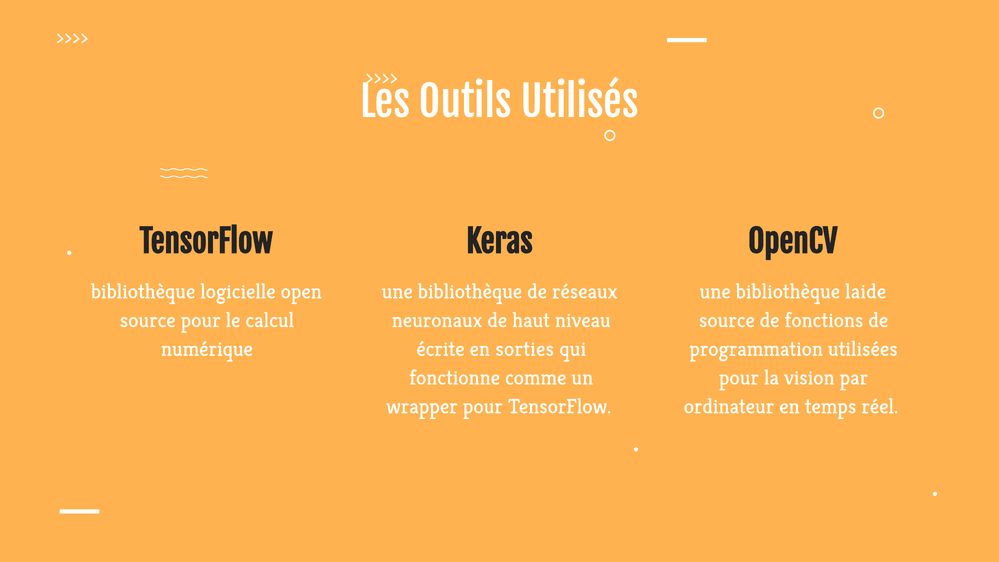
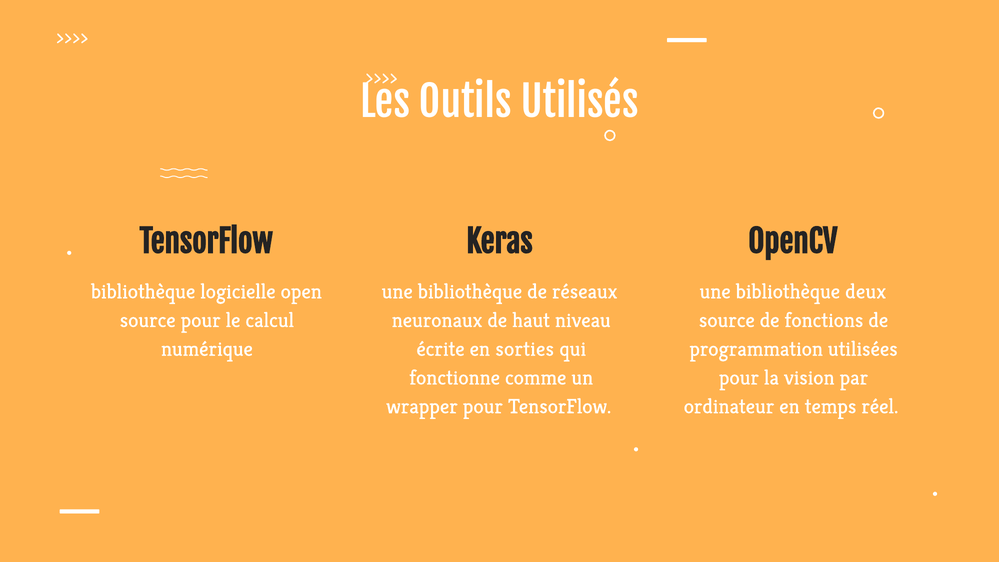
laide: laide -> deux
